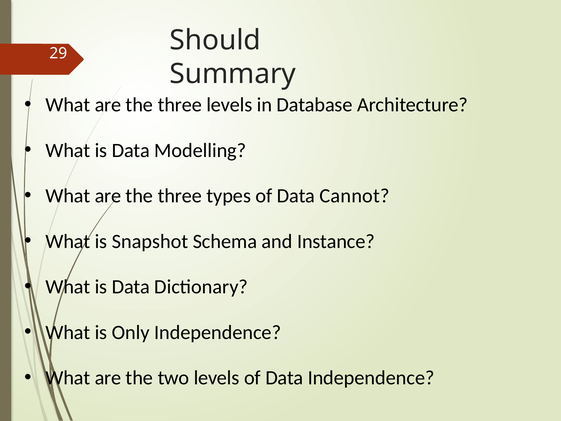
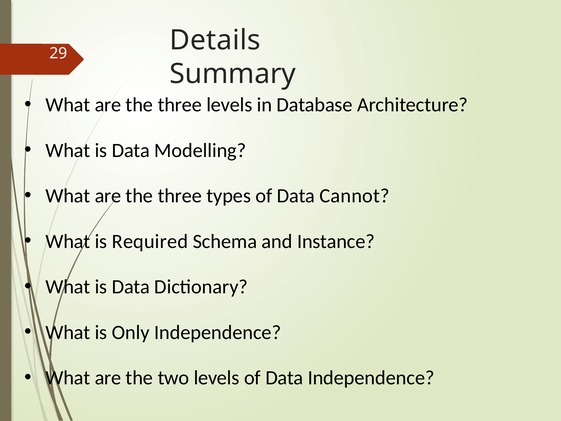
Should: Should -> Details
Snapshot: Snapshot -> Required
